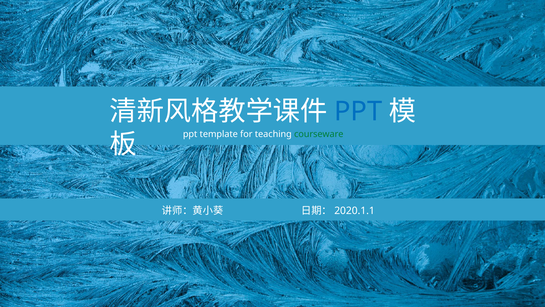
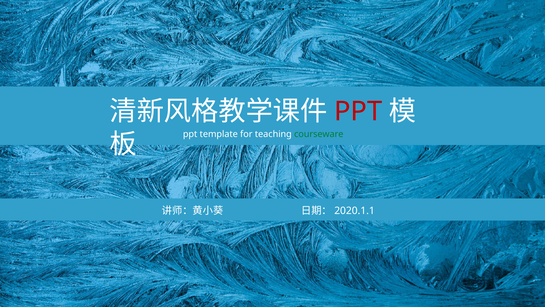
PPT at (358, 111) colour: blue -> red
